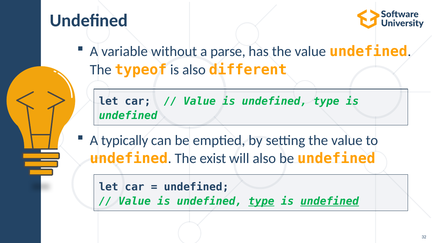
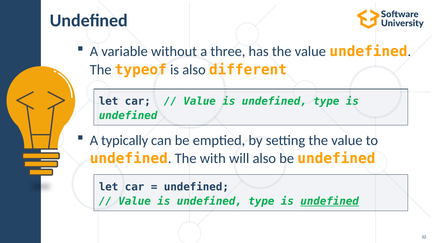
parse: parse -> three
exist: exist -> with
type at (261, 201) underline: present -> none
